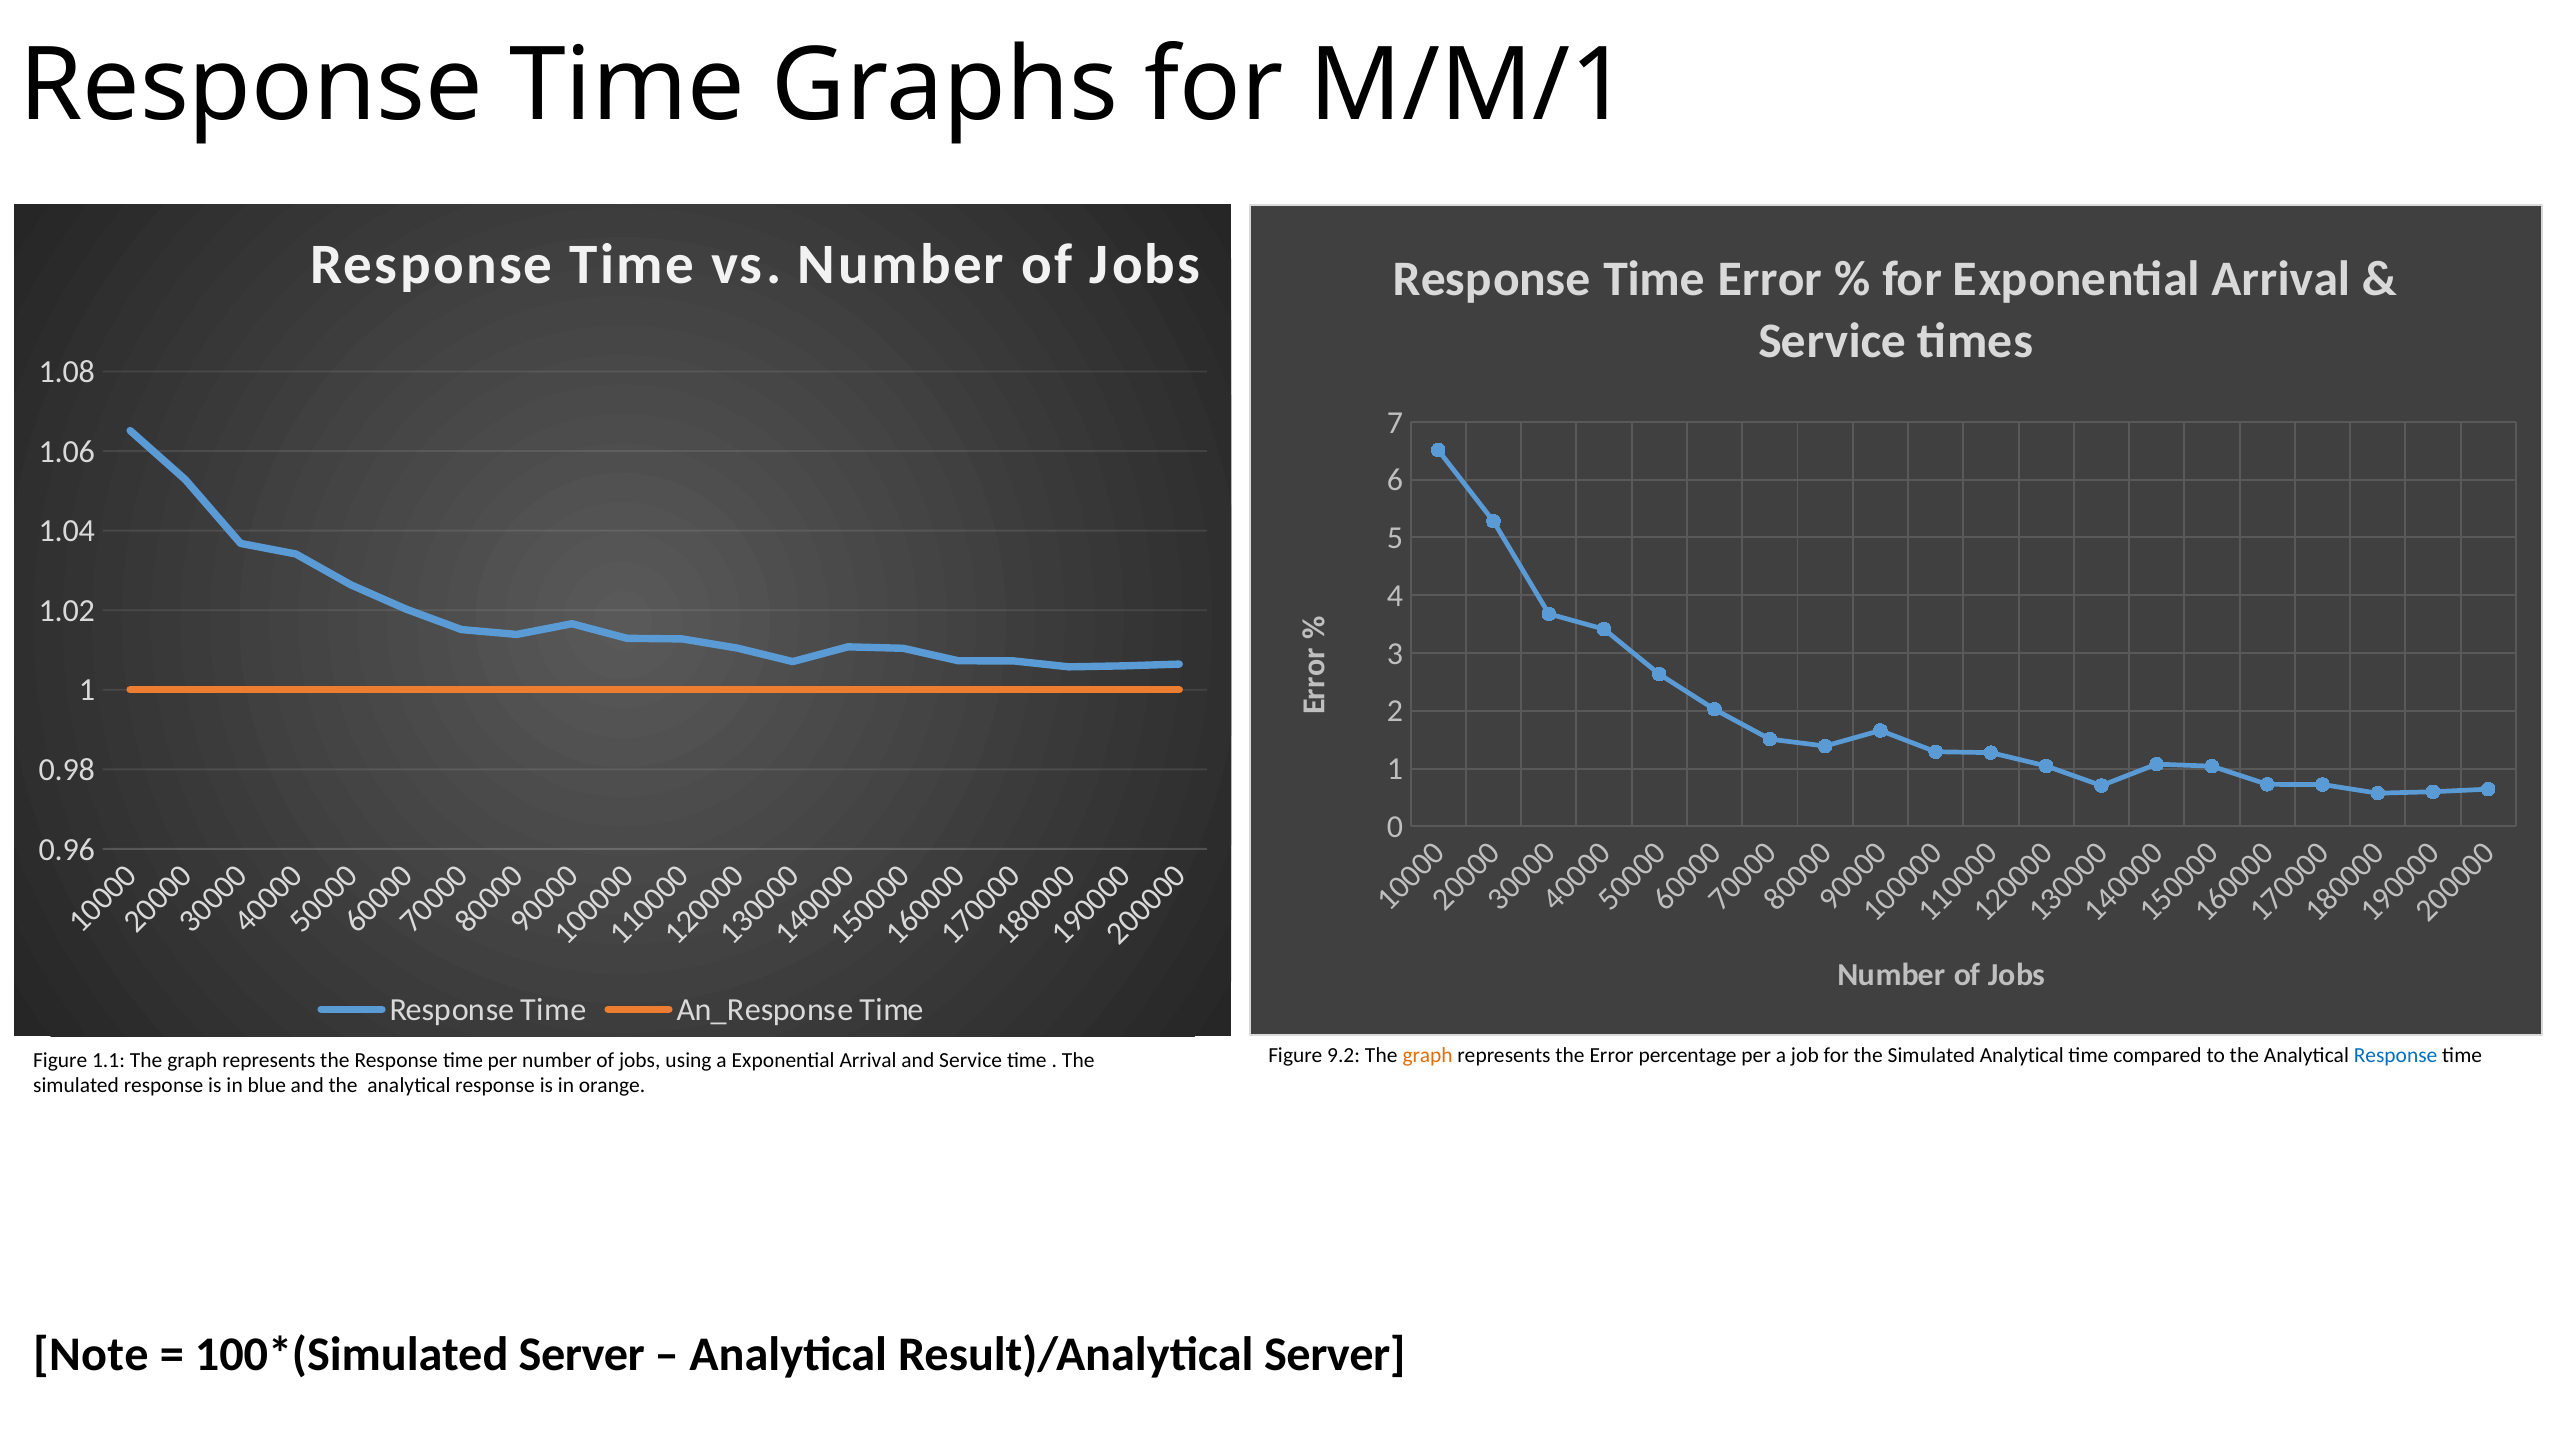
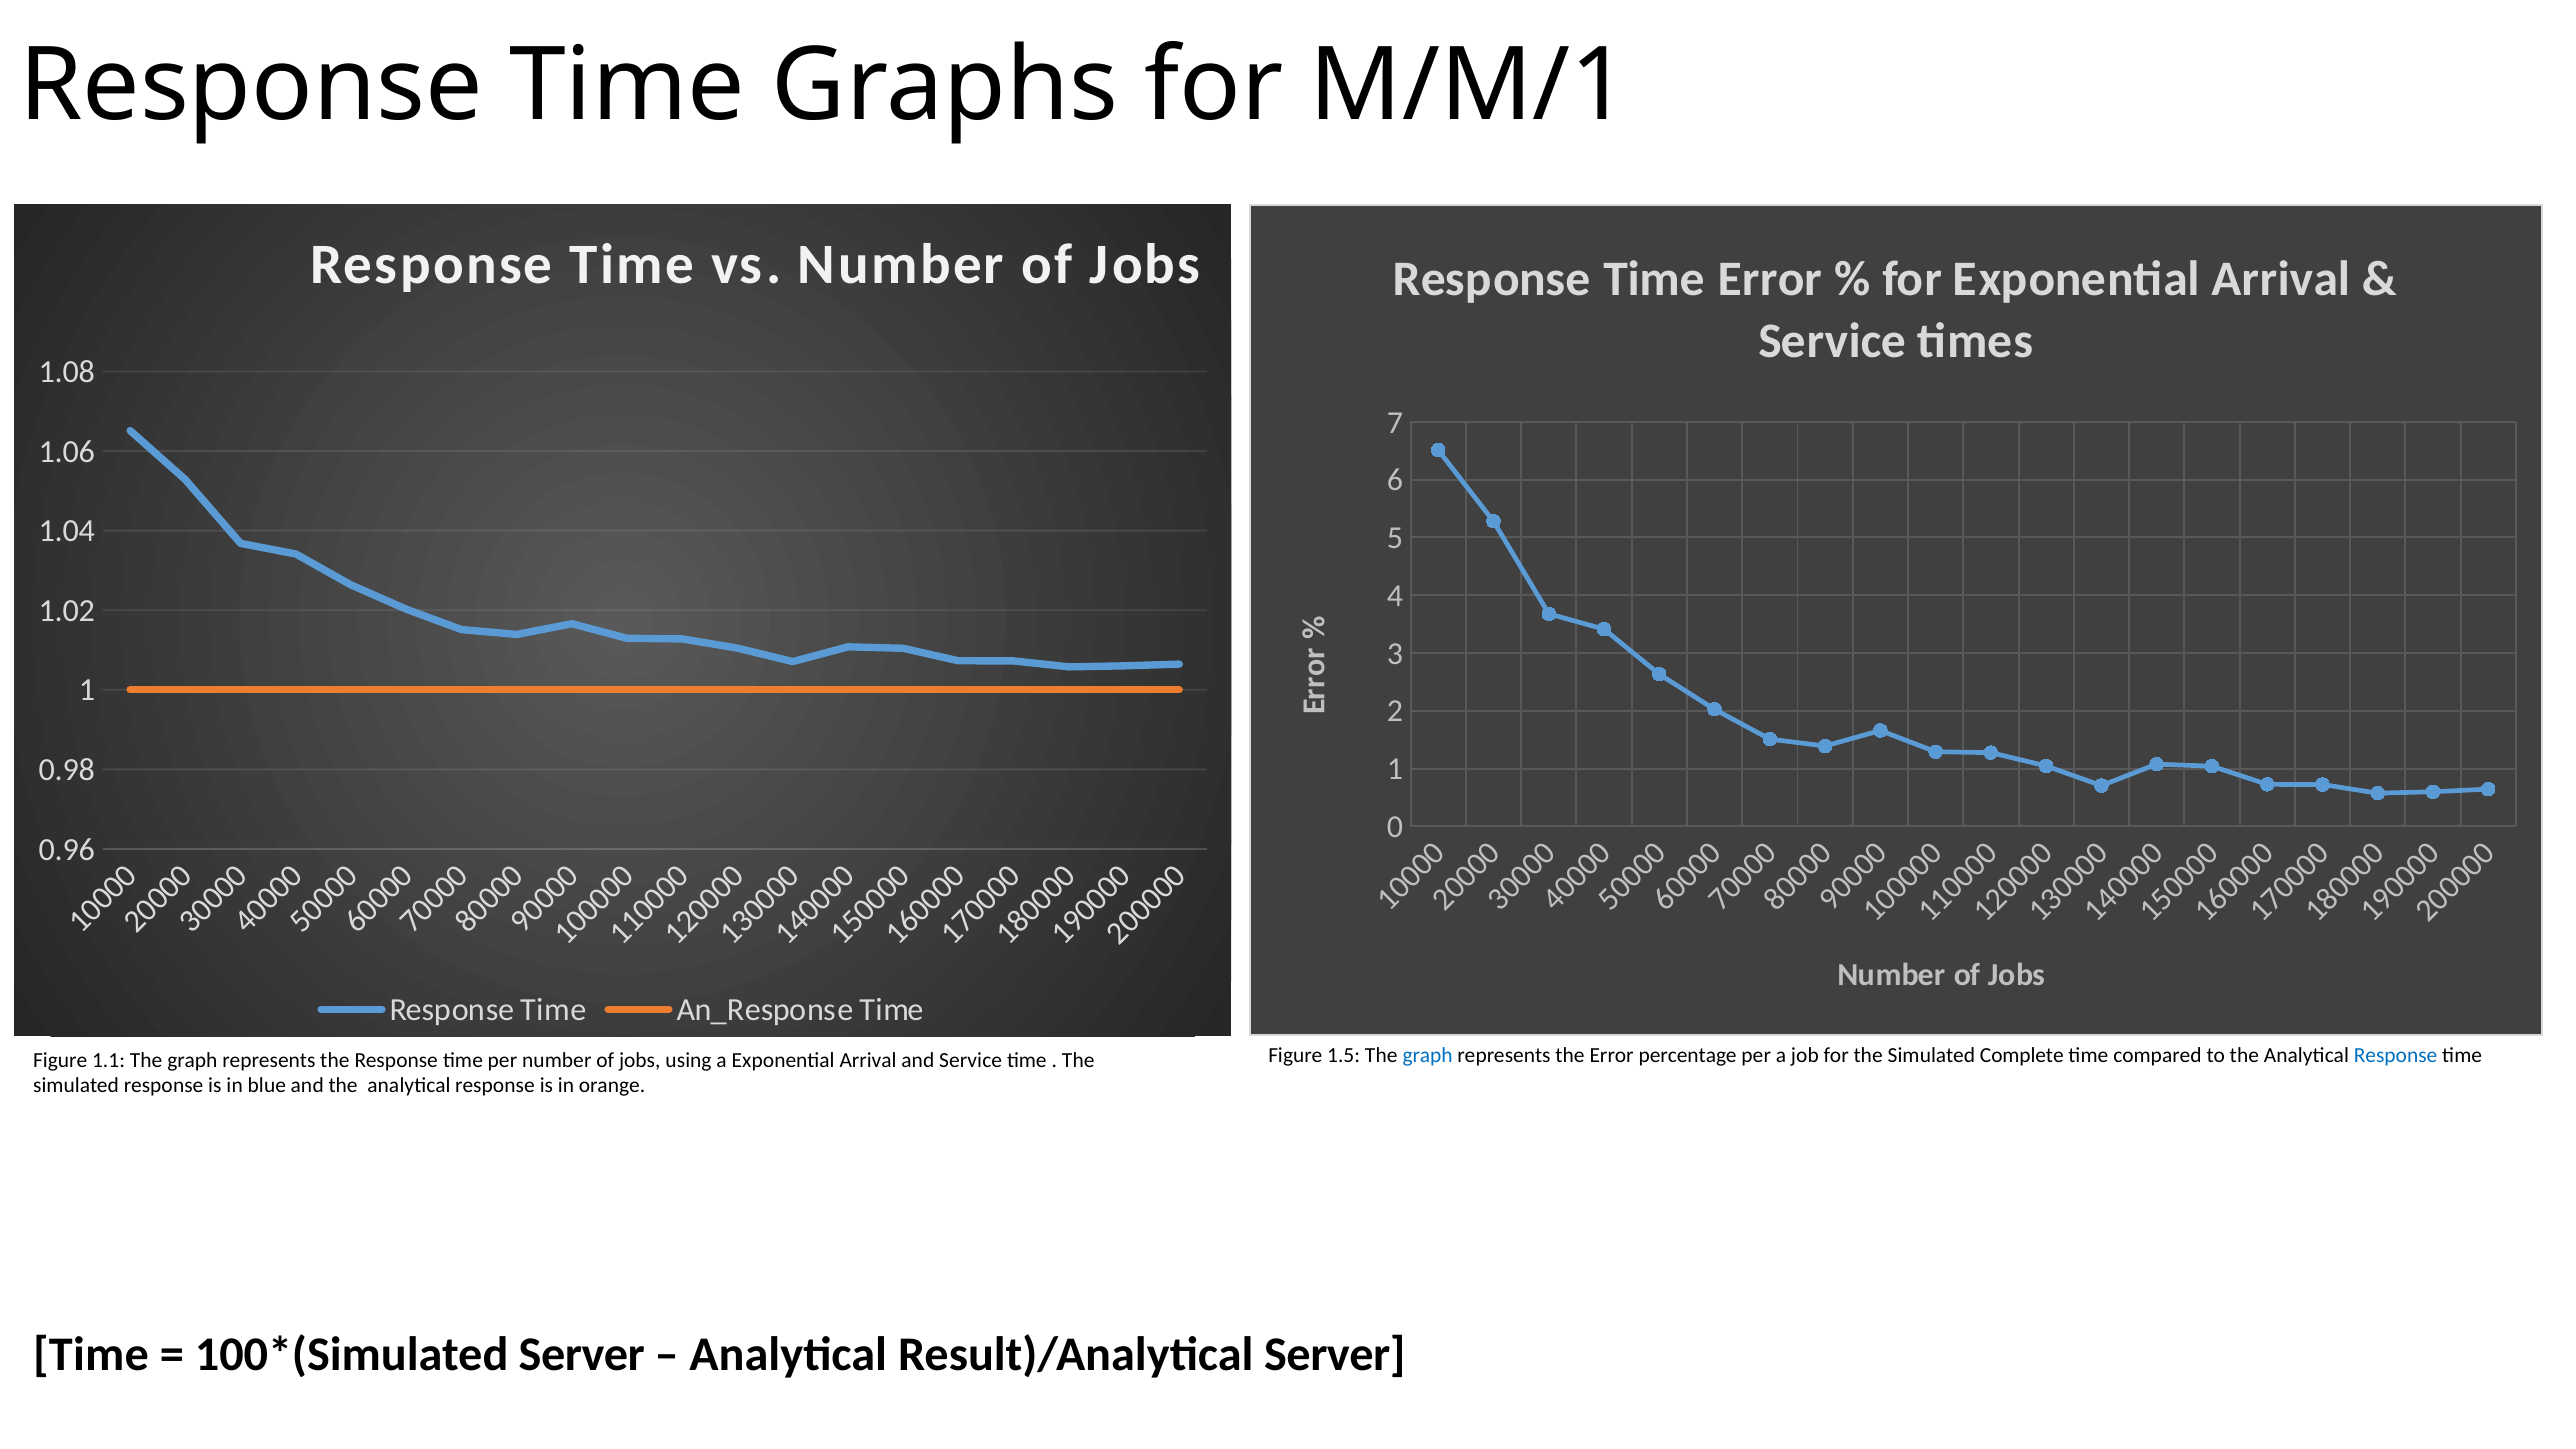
9.2: 9.2 -> 1.5
graph at (1428, 1055) colour: orange -> blue
Simulated Analytical: Analytical -> Complete
Note at (91, 1355): Note -> Time
